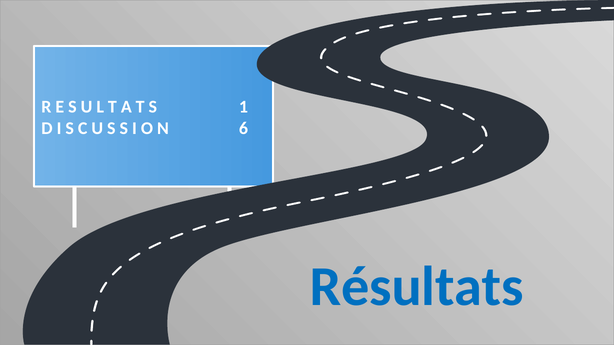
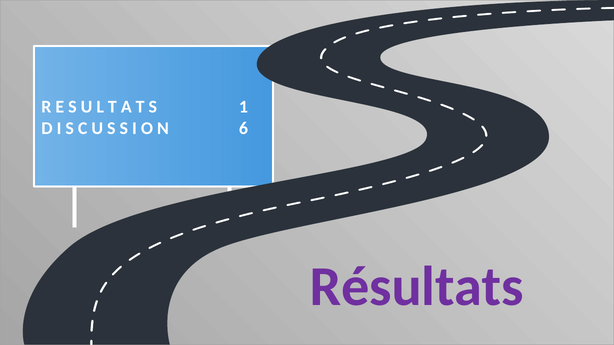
Résultats colour: blue -> purple
